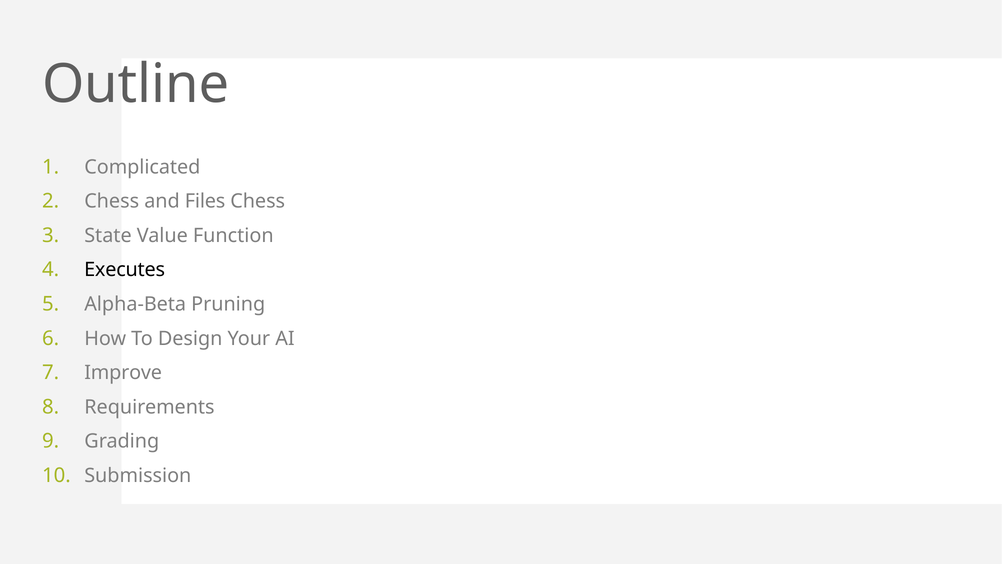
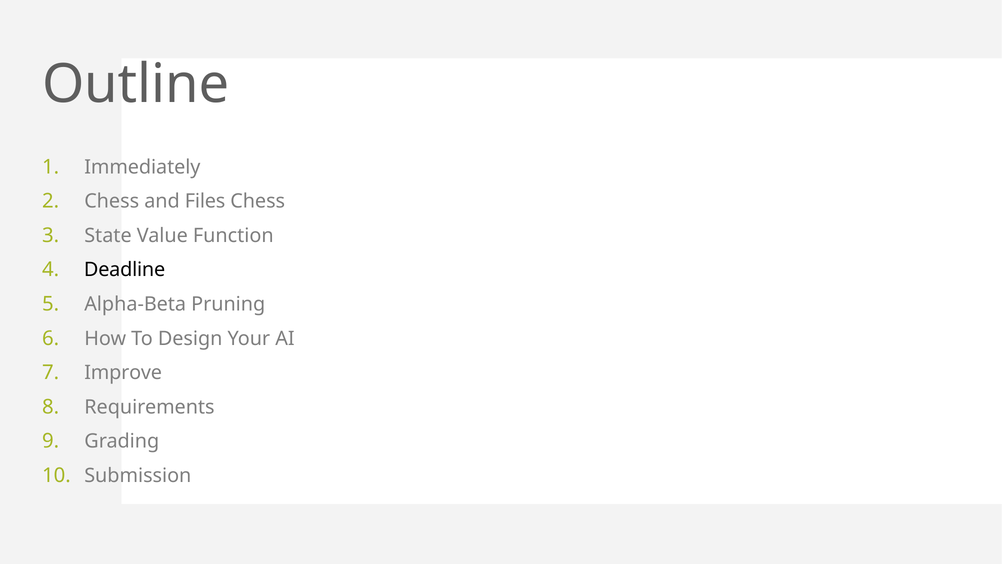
Complicated: Complicated -> Immediately
Executes: Executes -> Deadline
